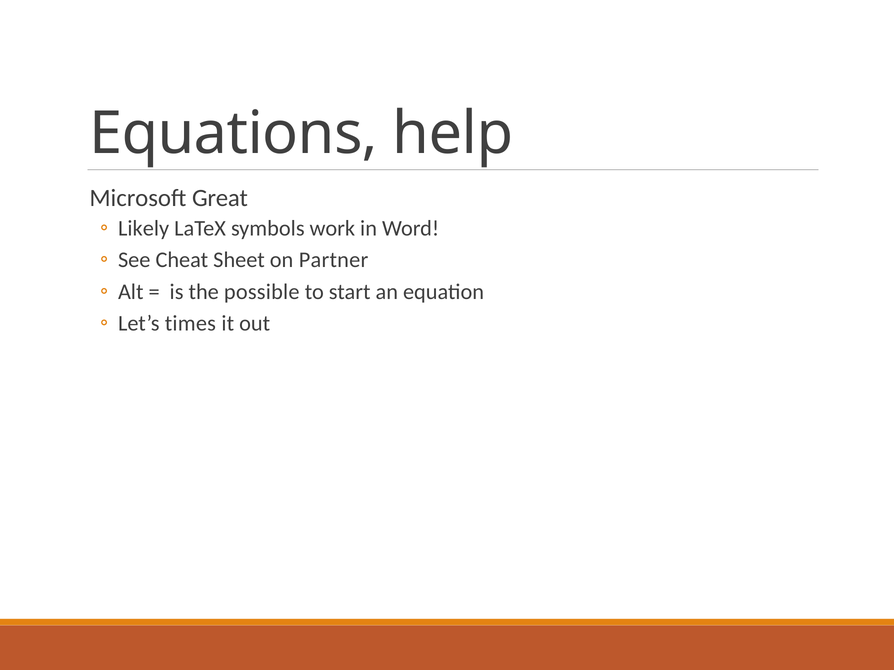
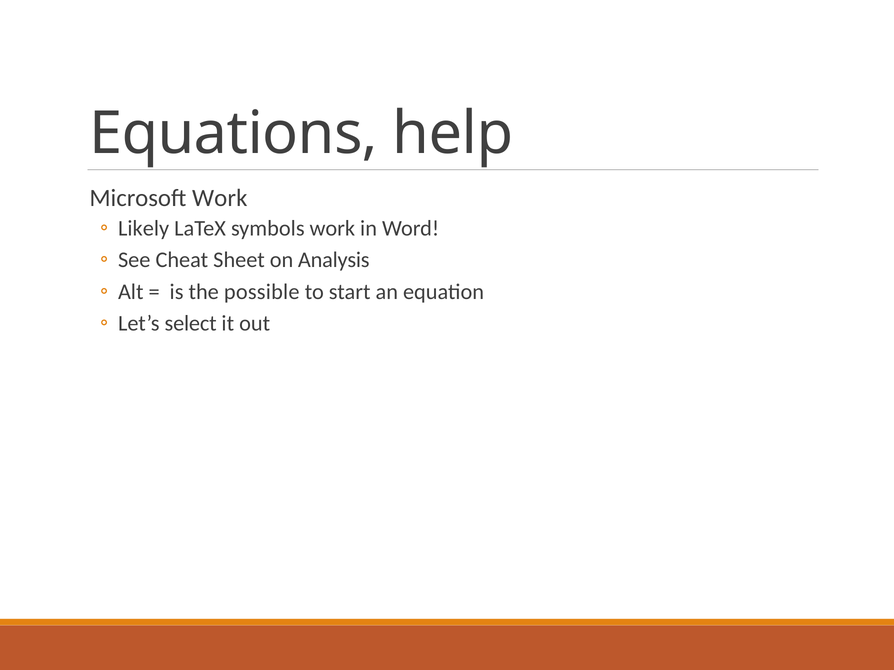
Microsoft Great: Great -> Work
Partner: Partner -> Analysis
times: times -> select
